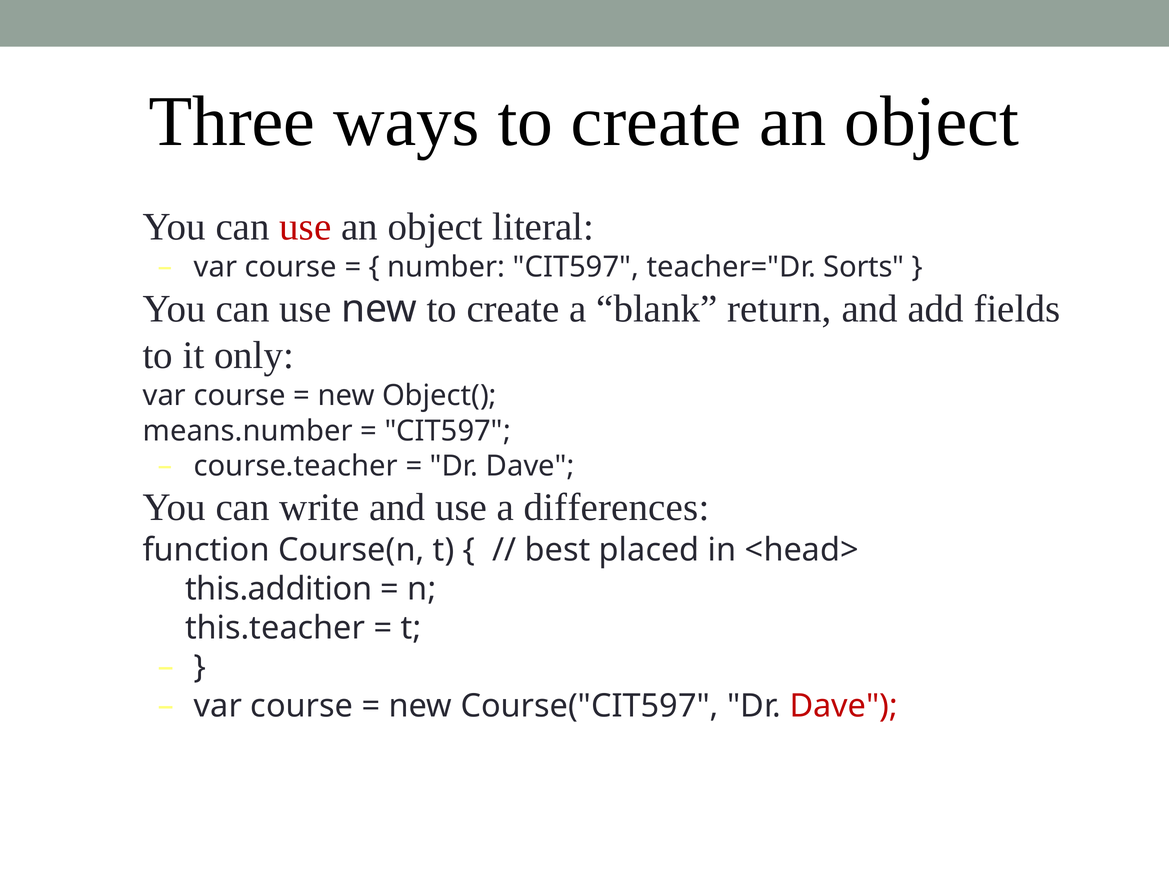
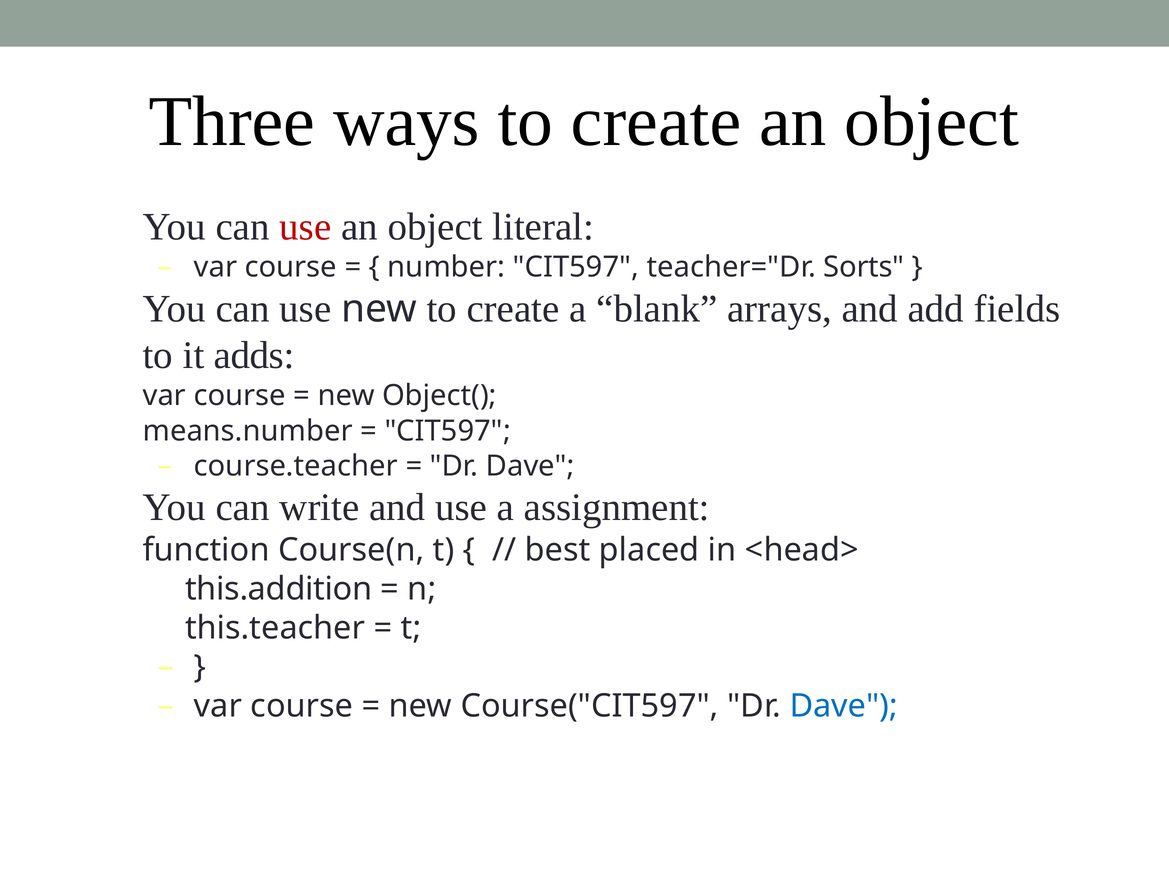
return: return -> arrays
only: only -> adds
differences: differences -> assignment
Dave at (844, 706) colour: red -> blue
